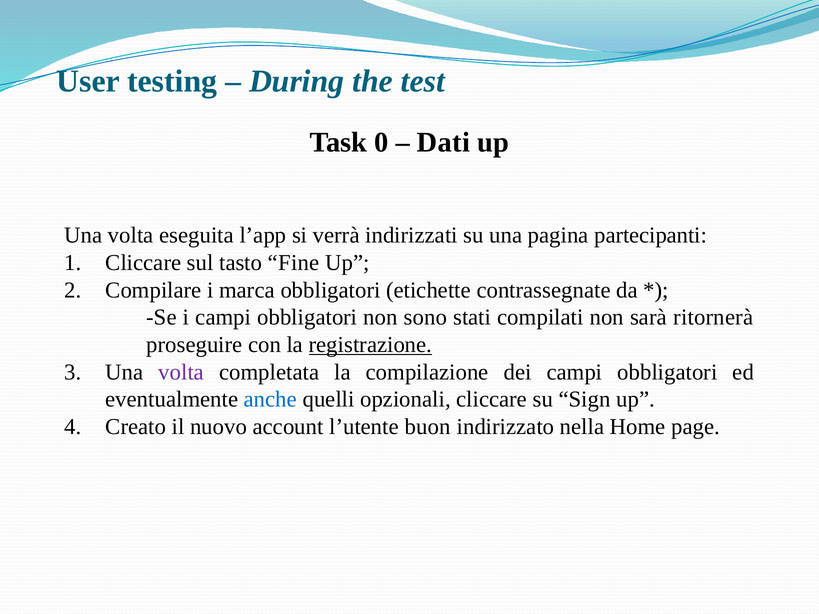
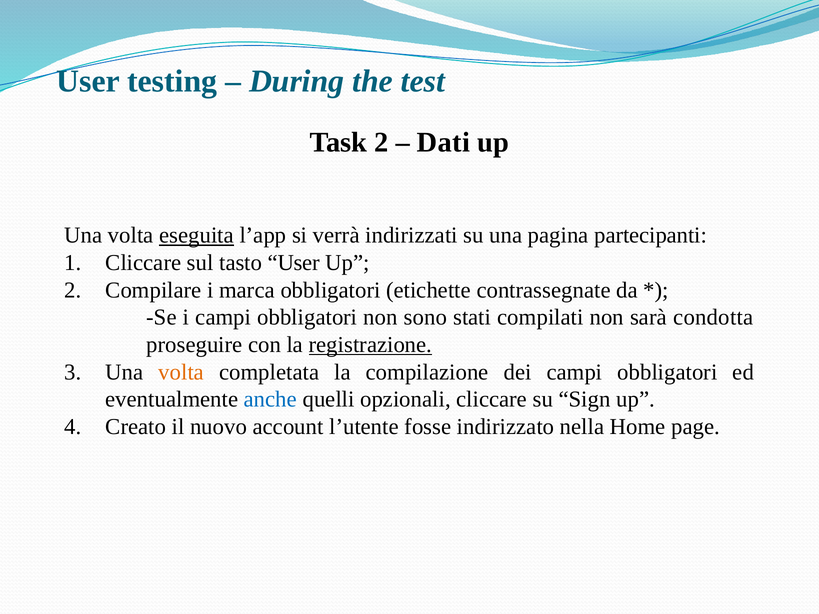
Task 0: 0 -> 2
eseguita underline: none -> present
tasto Fine: Fine -> User
ritornerà: ritornerà -> condotta
volta at (181, 372) colour: purple -> orange
buon: buon -> fosse
